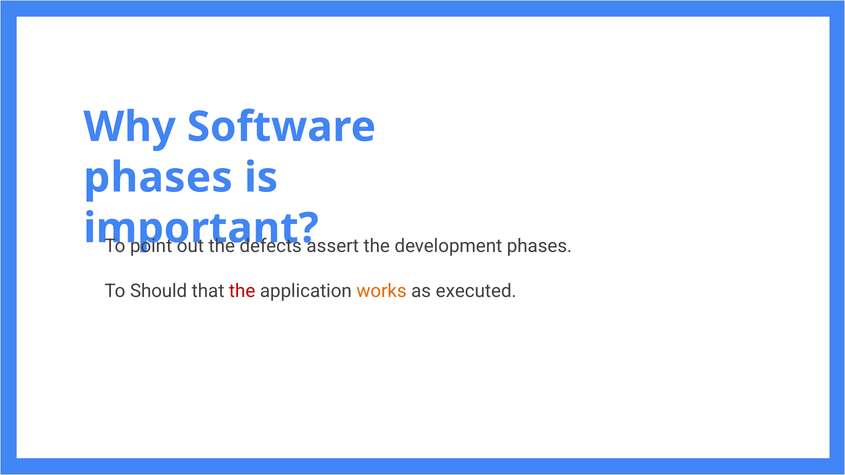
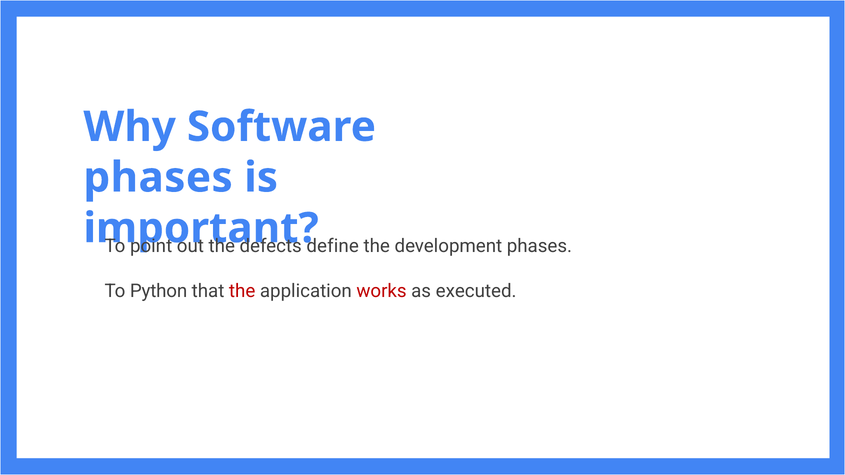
assert: assert -> define
Should: Should -> Python
works colour: orange -> red
